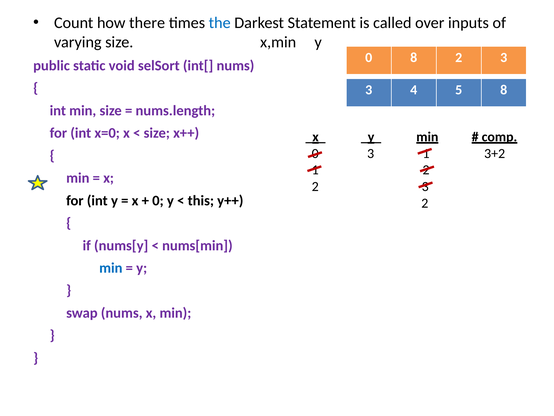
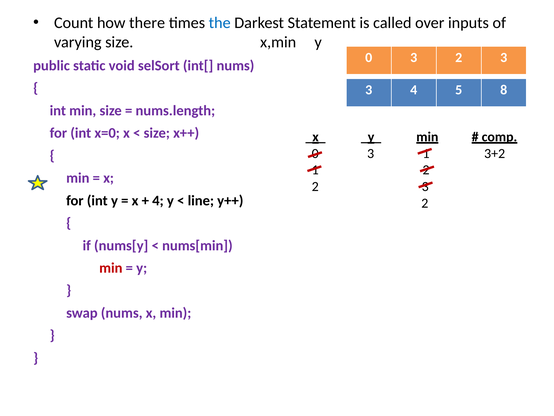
8 at (414, 58): 8 -> 3
0 at (158, 200): 0 -> 4
this: this -> line
min at (111, 268) colour: blue -> red
